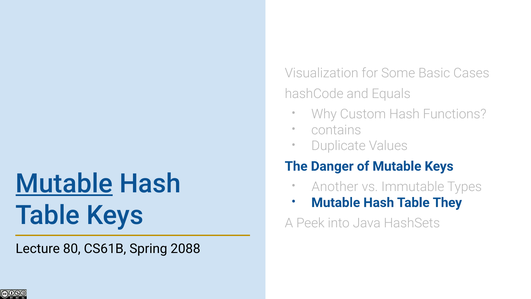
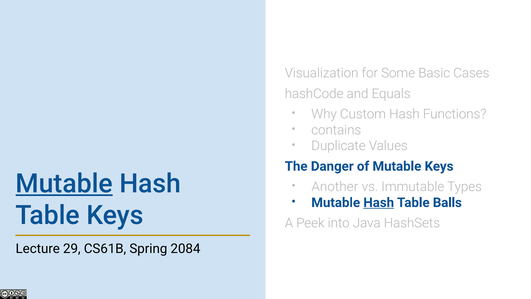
Hash at (379, 202) underline: none -> present
They: They -> Balls
80: 80 -> 29
2088: 2088 -> 2084
